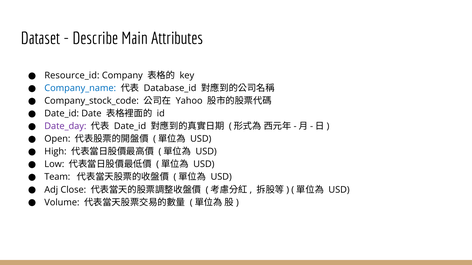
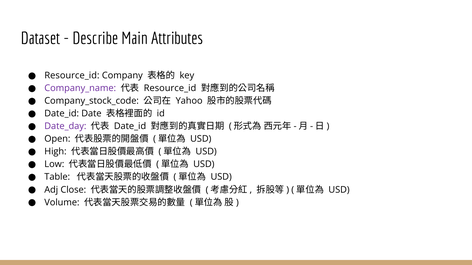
Company_name colour: blue -> purple
Database_id at (170, 88): Database_id -> Resource_id
Team: Team -> Table
